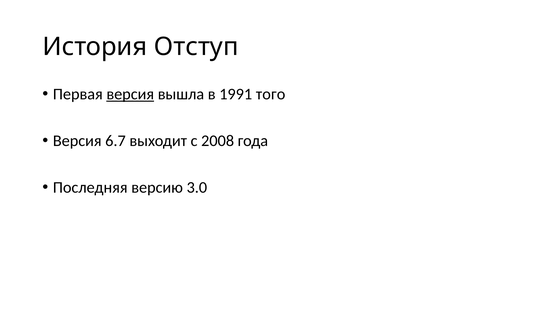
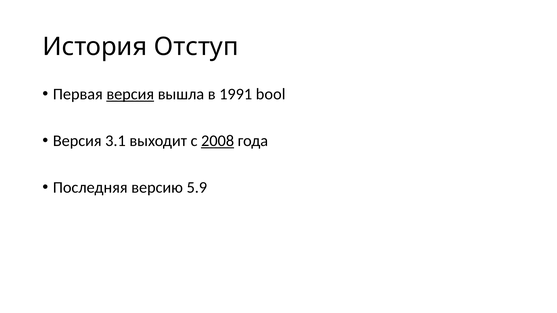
того: того -> bool
6.7: 6.7 -> 3.1
2008 underline: none -> present
3.0: 3.0 -> 5.9
